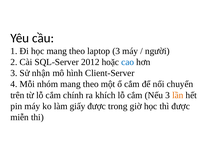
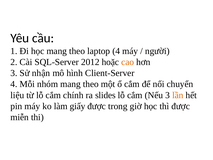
laptop 3: 3 -> 4
cao colour: blue -> orange
trên: trên -> liệu
khích: khích -> slides
